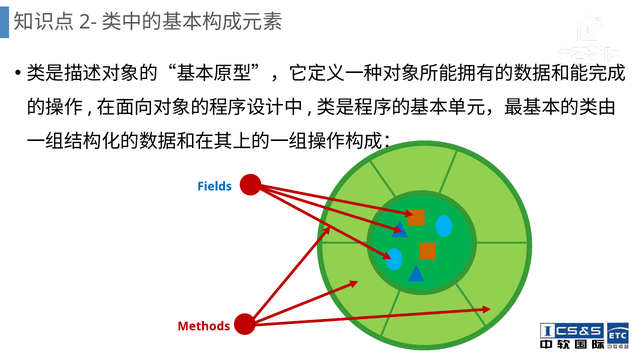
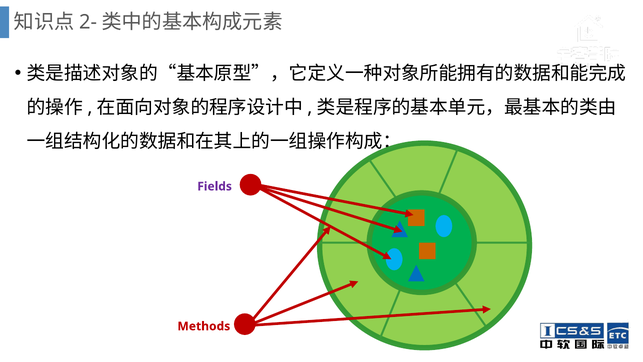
Fields colour: blue -> purple
